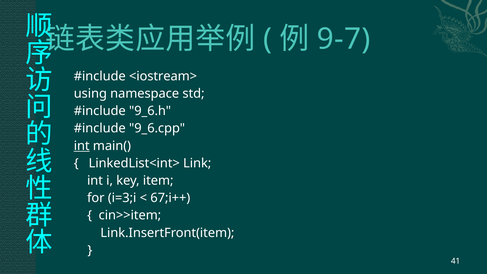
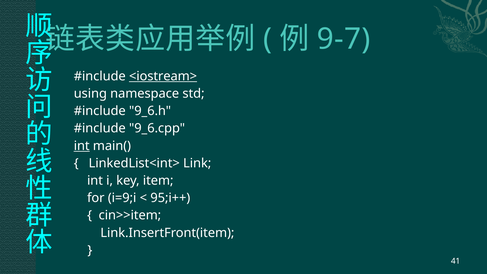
<iostream> underline: none -> present
i=3;i: i=3;i -> i=9;i
67;i++: 67;i++ -> 95;i++
